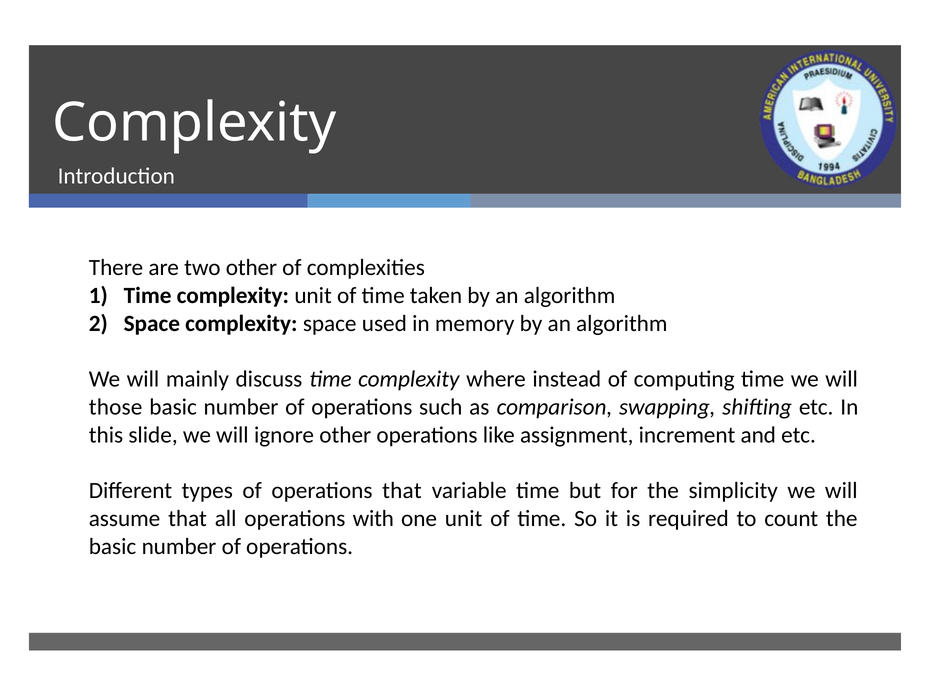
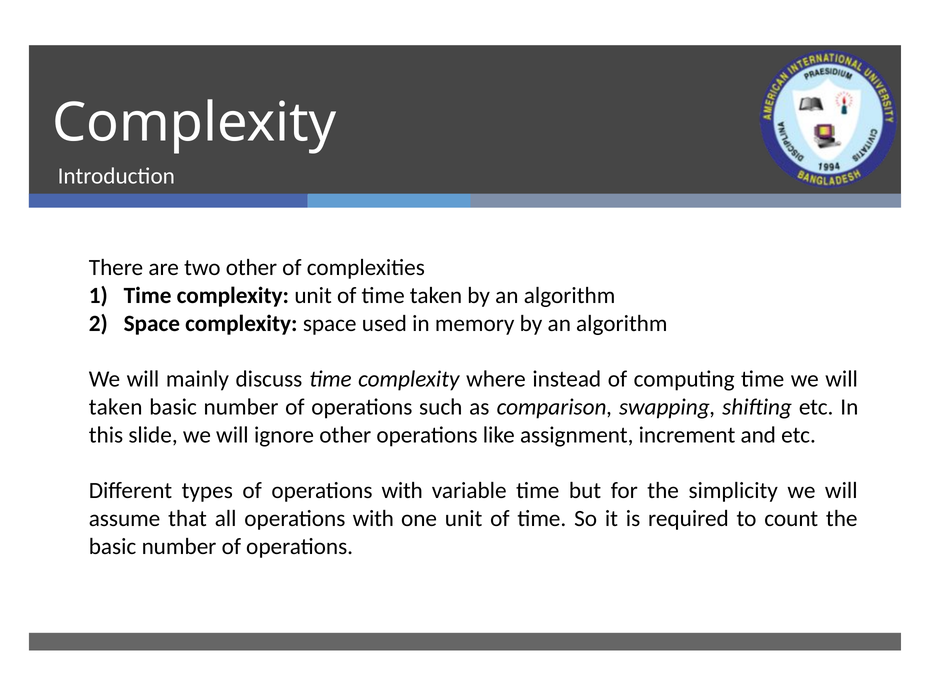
those at (116, 407): those -> taken
of operations that: that -> with
